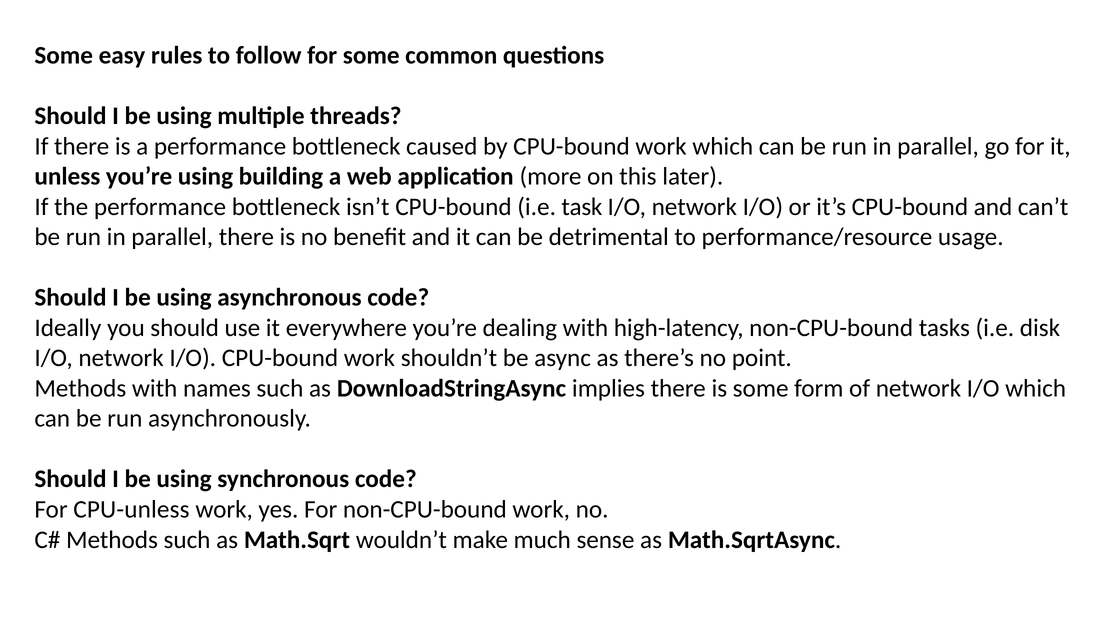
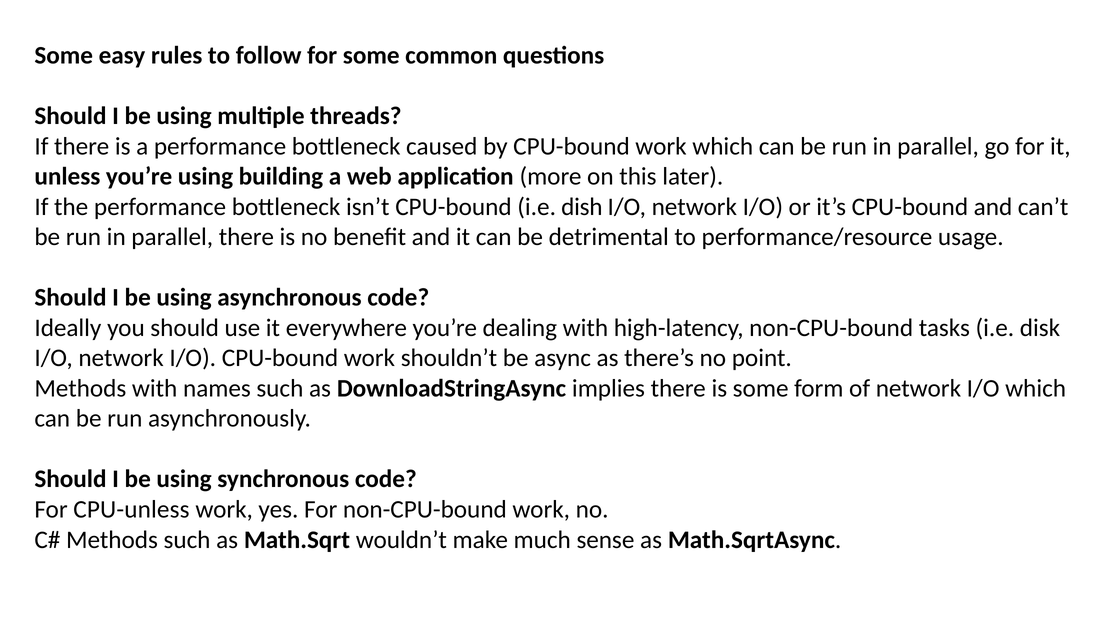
task: task -> dish
